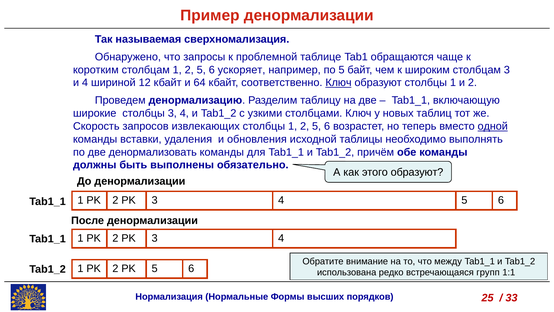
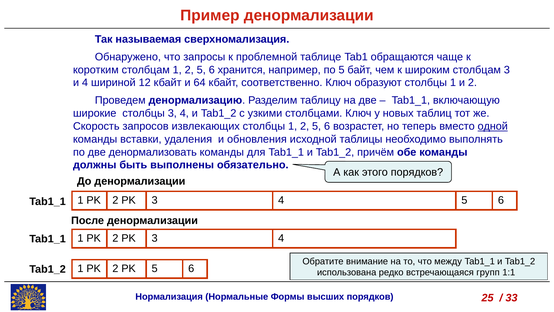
ускоряет: ускоряет -> хранится
Ключ at (338, 83) underline: present -> none
этого образуют: образуют -> порядков
